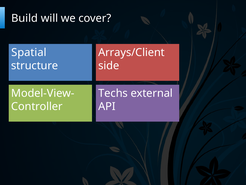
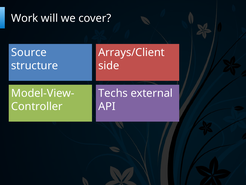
Build: Build -> Work
Spatial: Spatial -> Source
